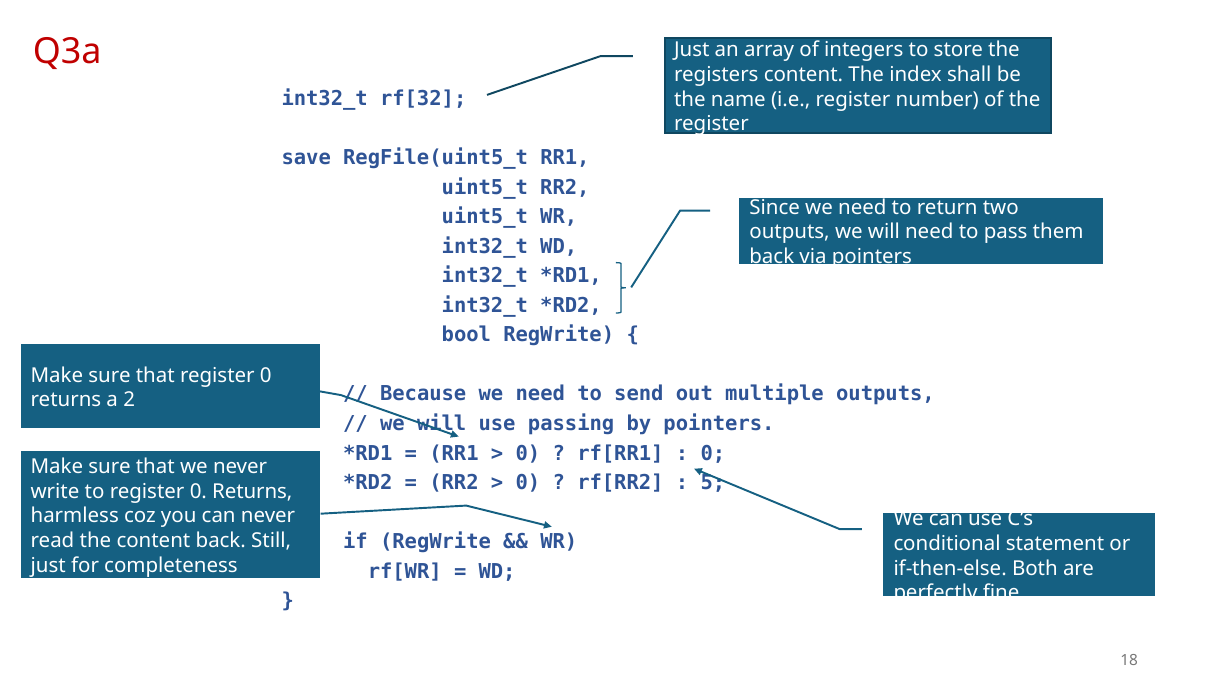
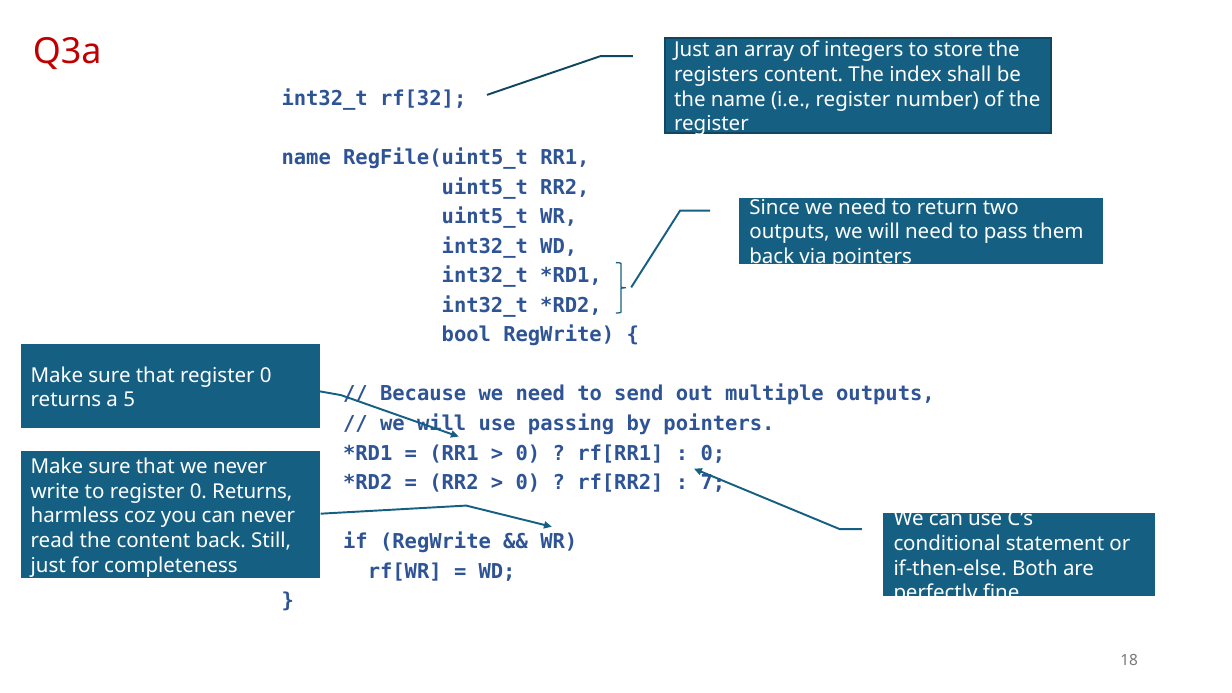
save at (306, 158): save -> name
2: 2 -> 5
5: 5 -> 7
